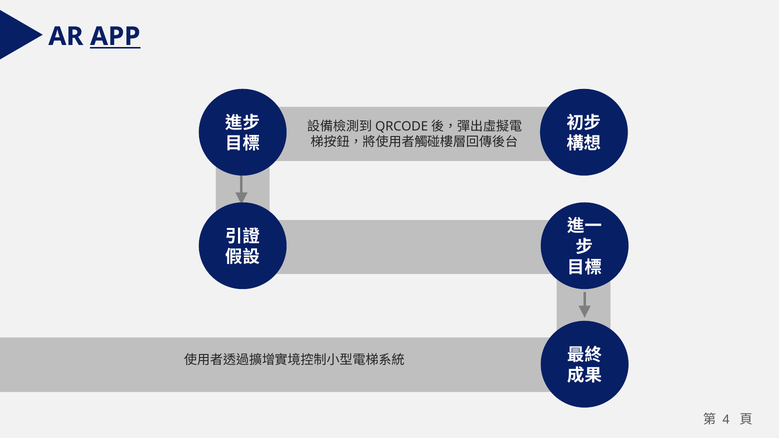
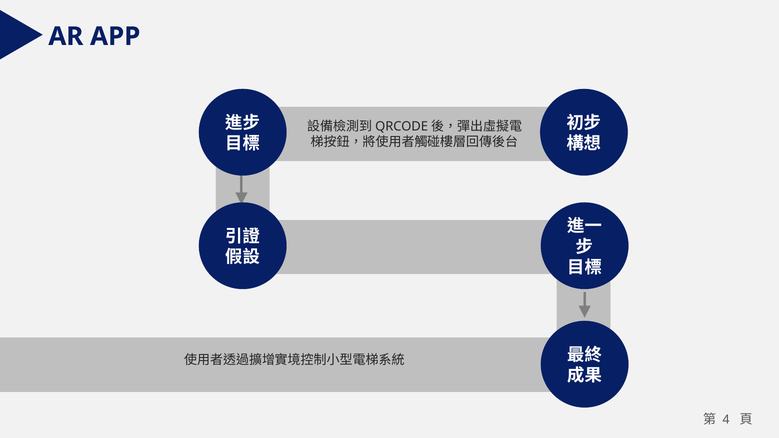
APP underline: present -> none
